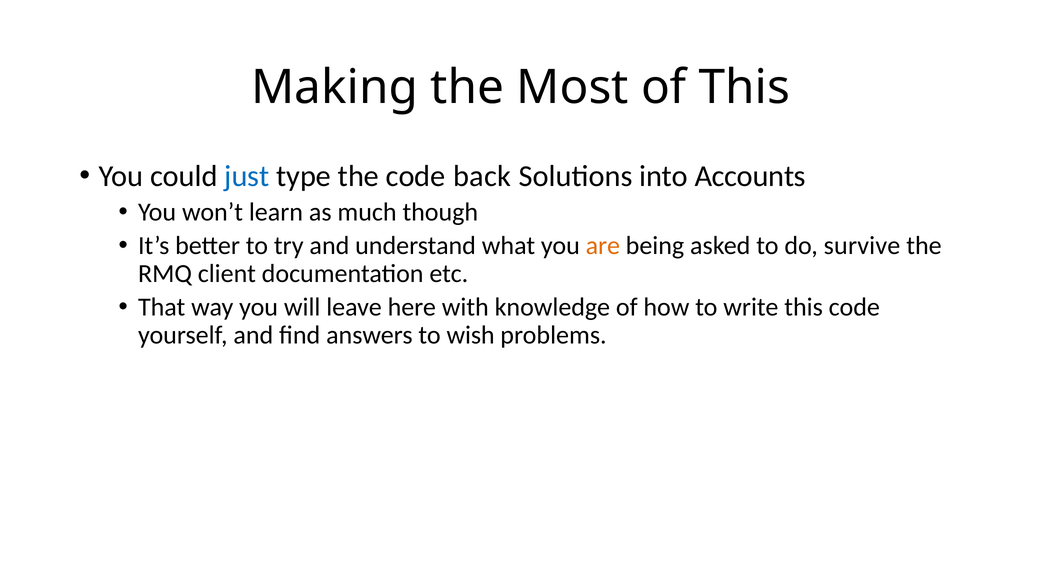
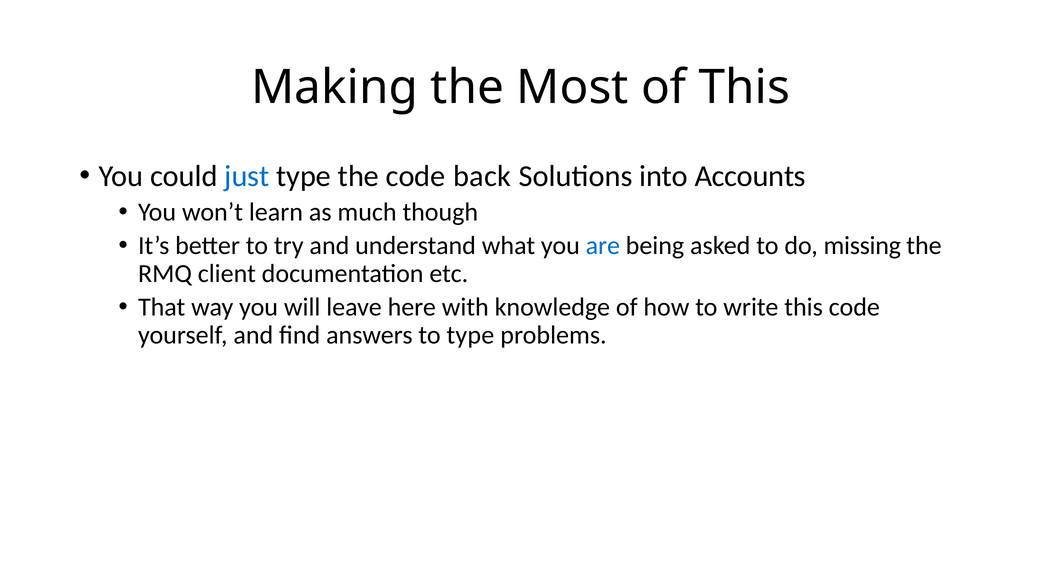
are colour: orange -> blue
survive: survive -> missing
to wish: wish -> type
